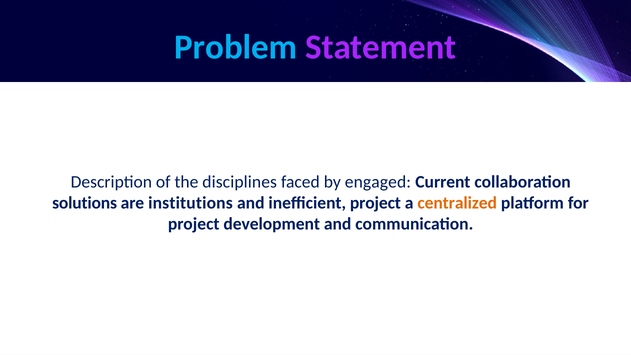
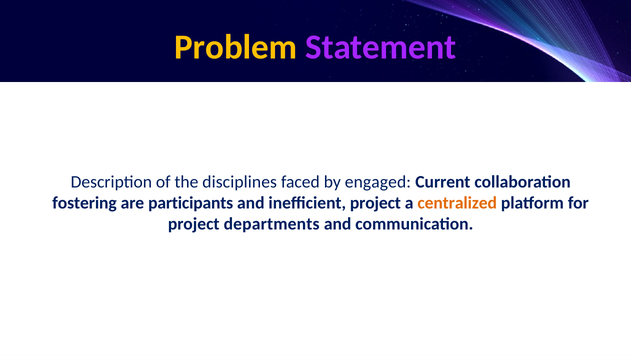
Problem colour: light blue -> yellow
solutions: solutions -> fostering
institutions: institutions -> participants
development: development -> departments
